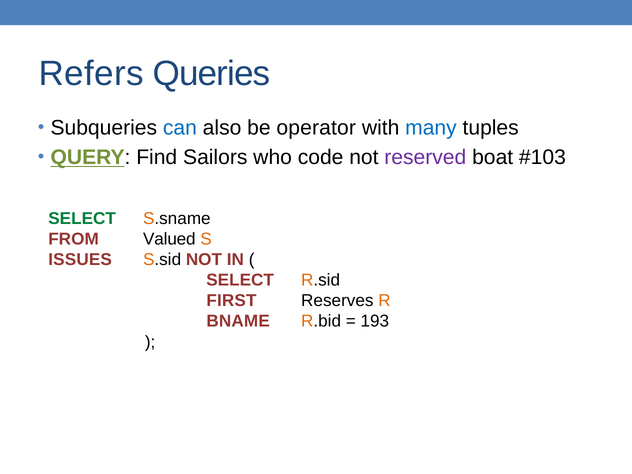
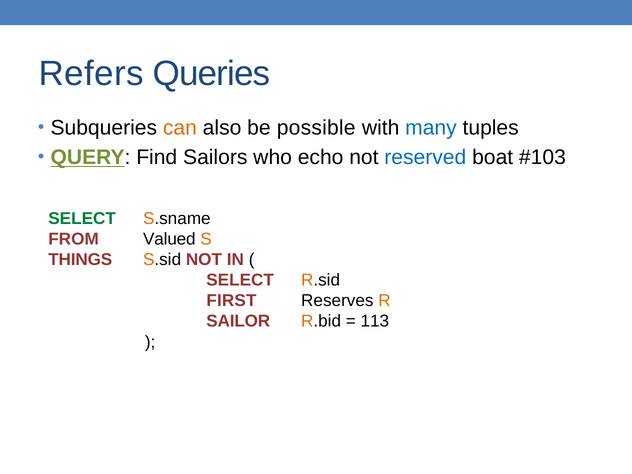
can colour: blue -> orange
operator: operator -> possible
code: code -> echo
reserved colour: purple -> blue
ISSUES: ISSUES -> THINGS
BNAME: BNAME -> SAILOR
193: 193 -> 113
